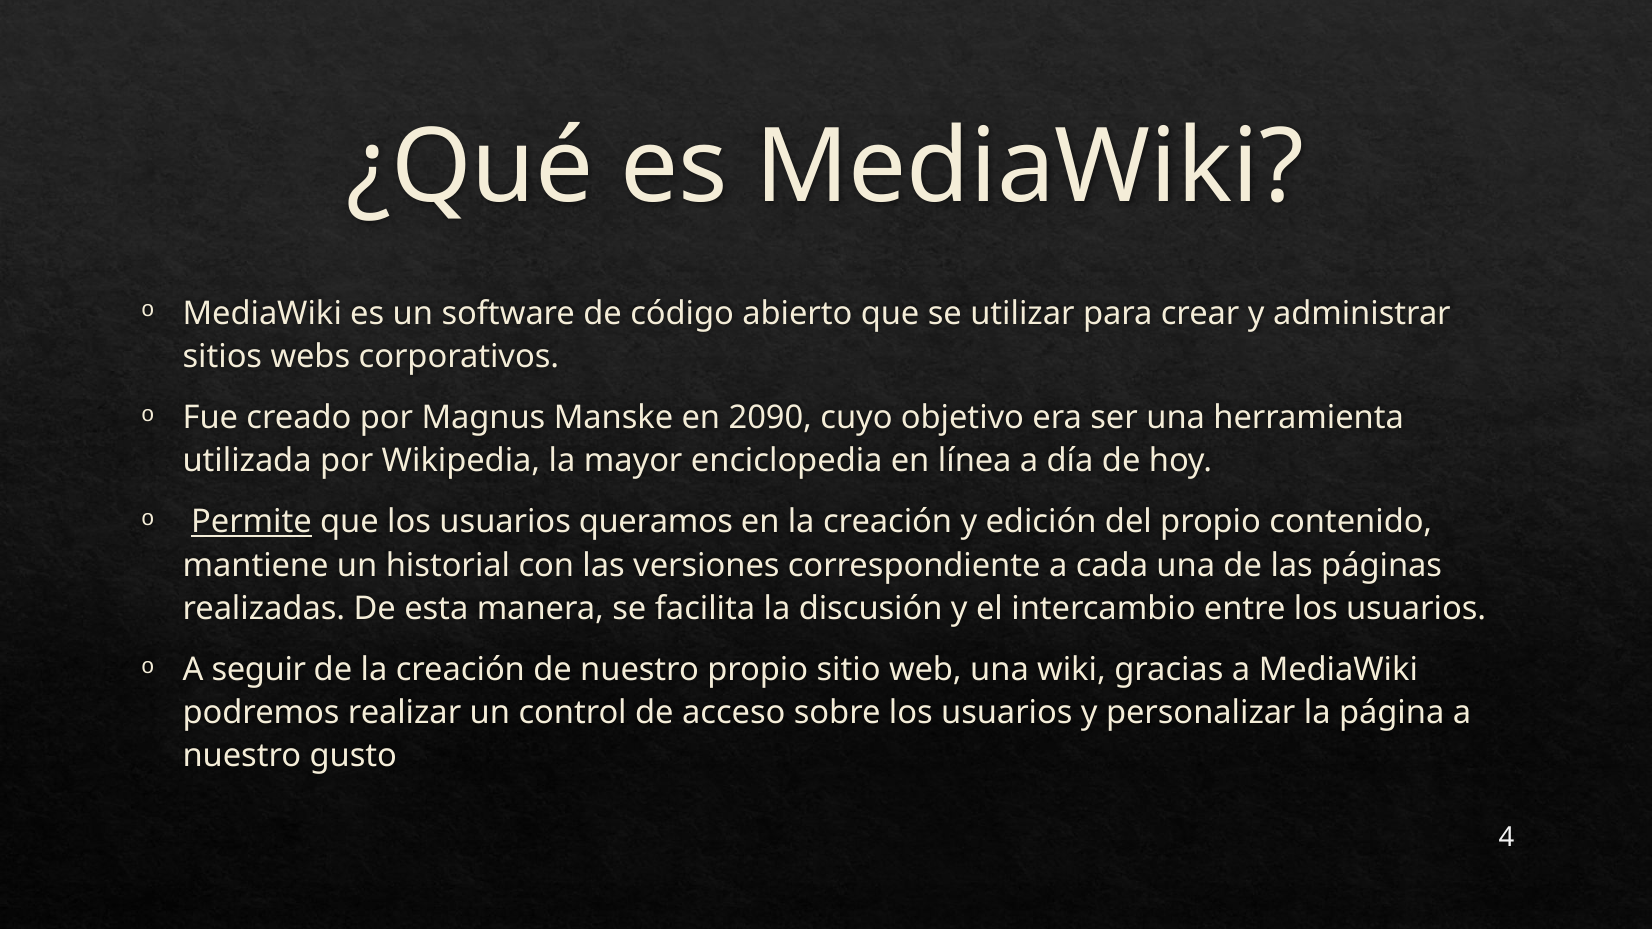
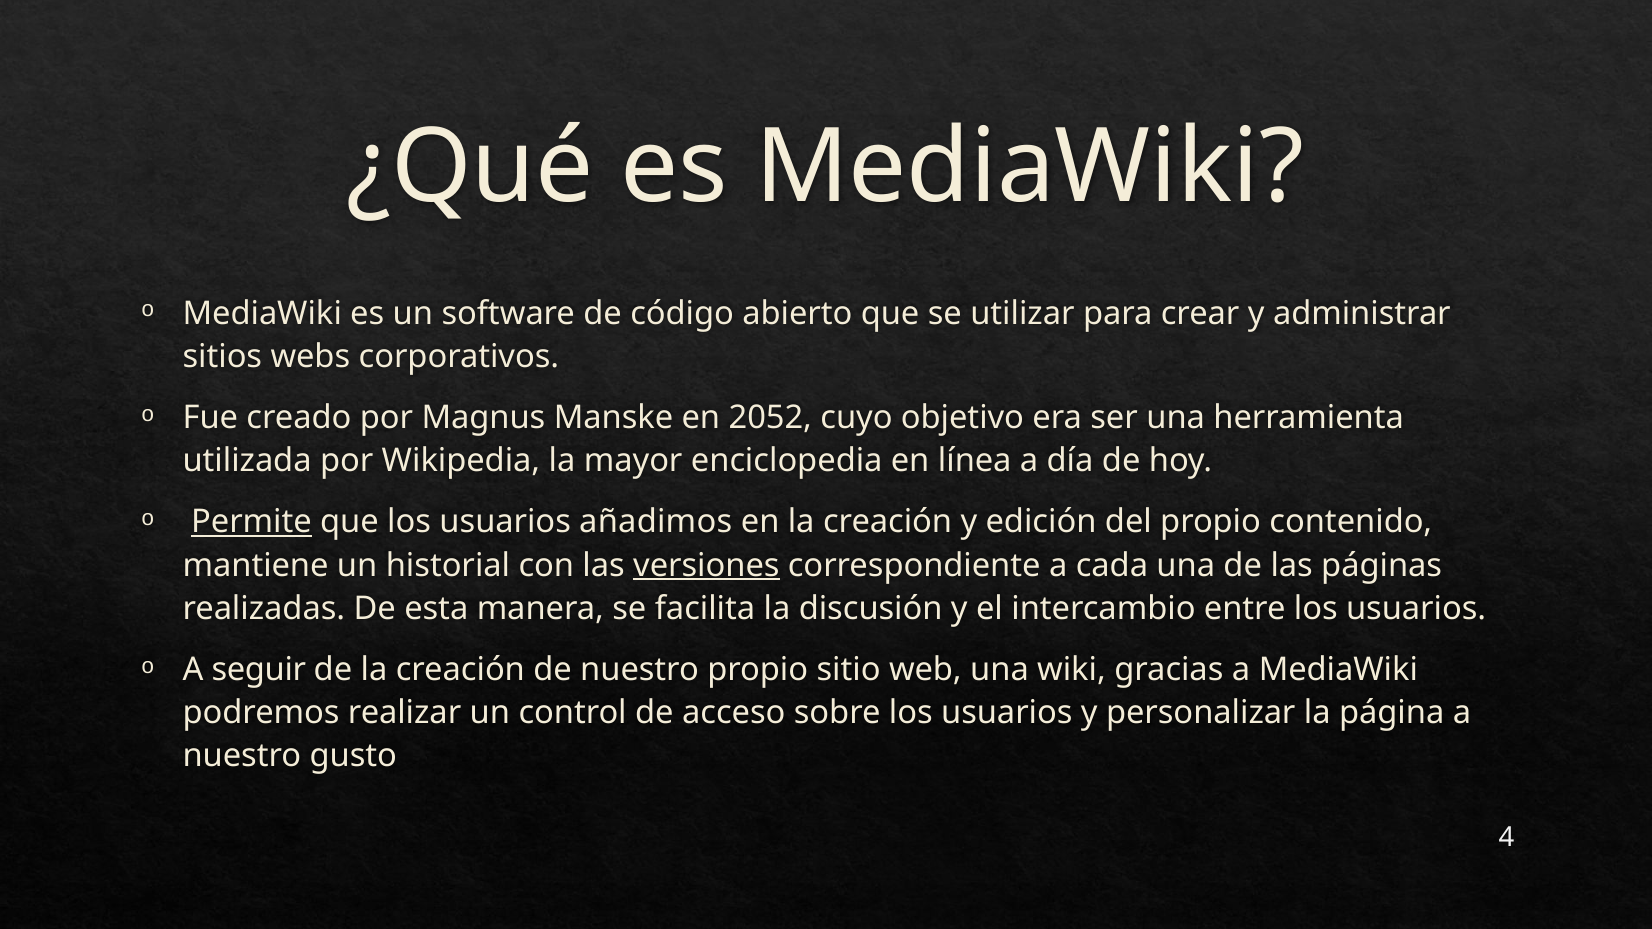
2090: 2090 -> 2052
queramos: queramos -> añadimos
versiones underline: none -> present
